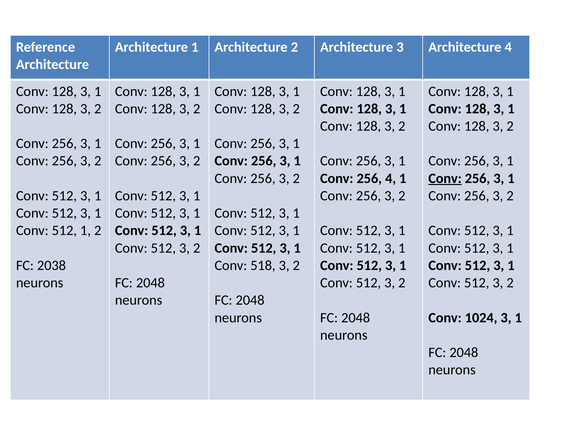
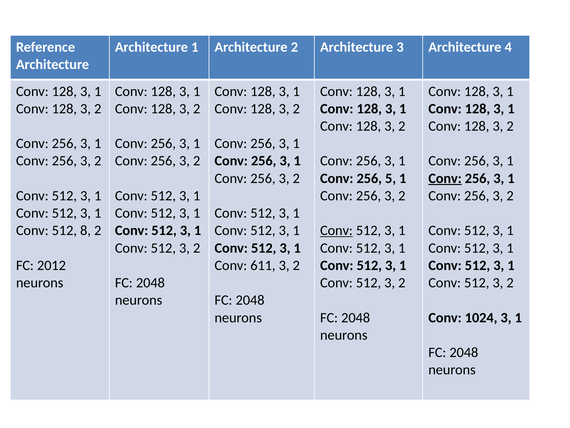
256 4: 4 -> 5
512 1: 1 -> 8
Conv at (336, 230) underline: none -> present
2038: 2038 -> 2012
518: 518 -> 611
